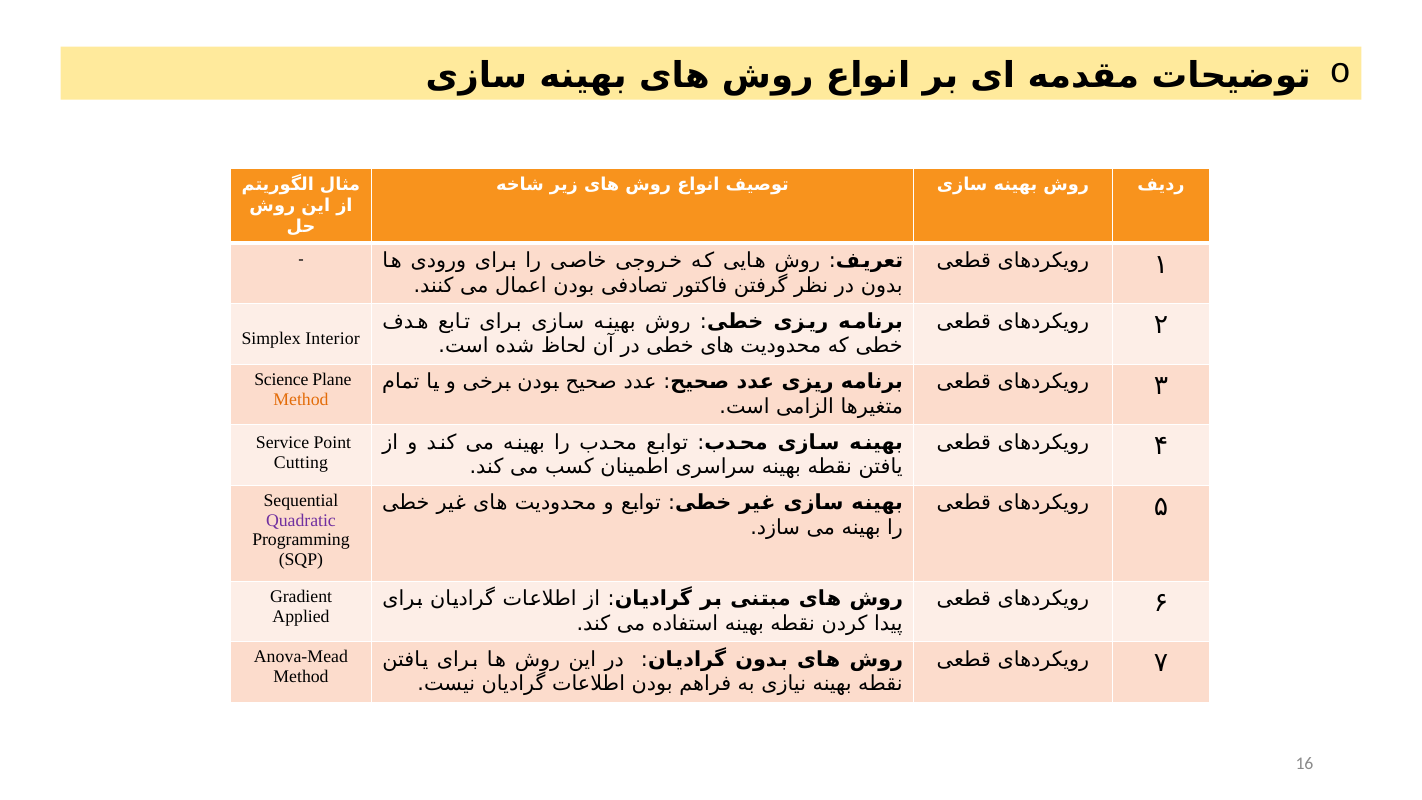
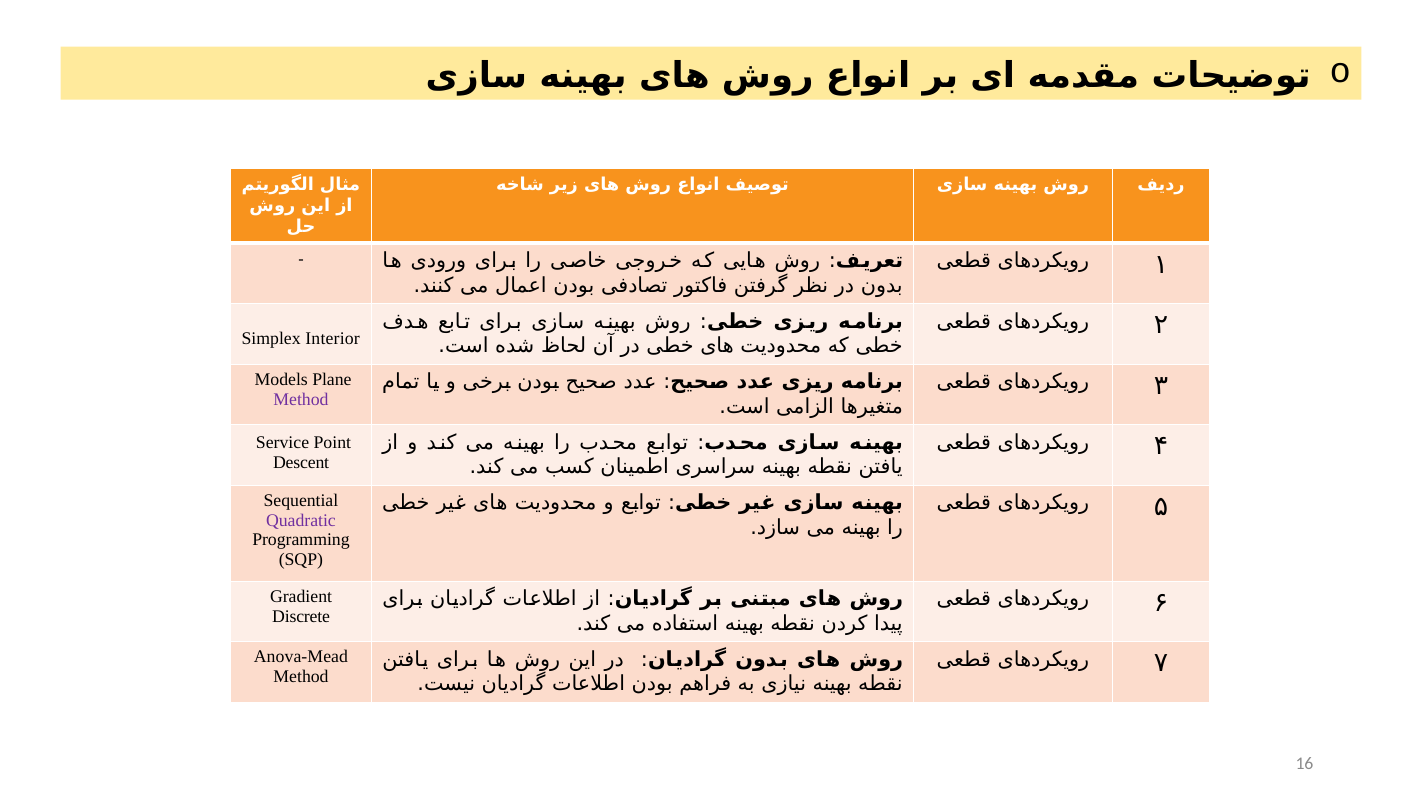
Science: Science -> Models
Method at (301, 399) colour: orange -> purple
Cutting: Cutting -> Descent
Applied: Applied -> Discrete
